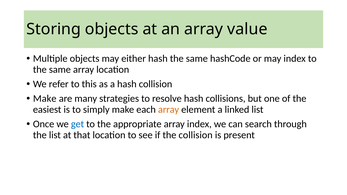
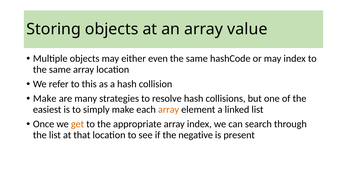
either hash: hash -> even
get colour: blue -> orange
the collision: collision -> negative
